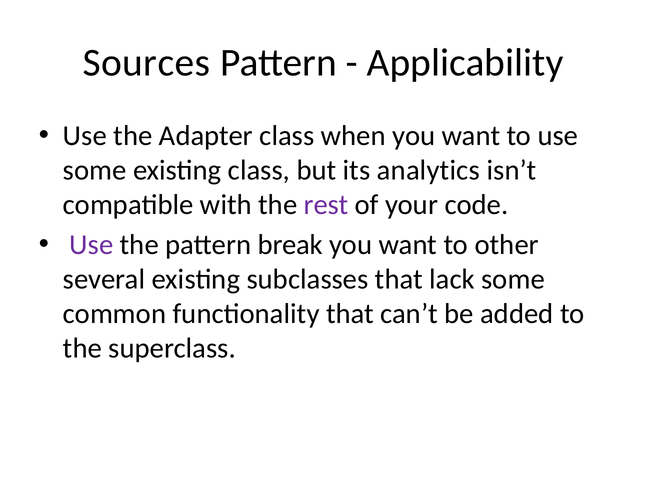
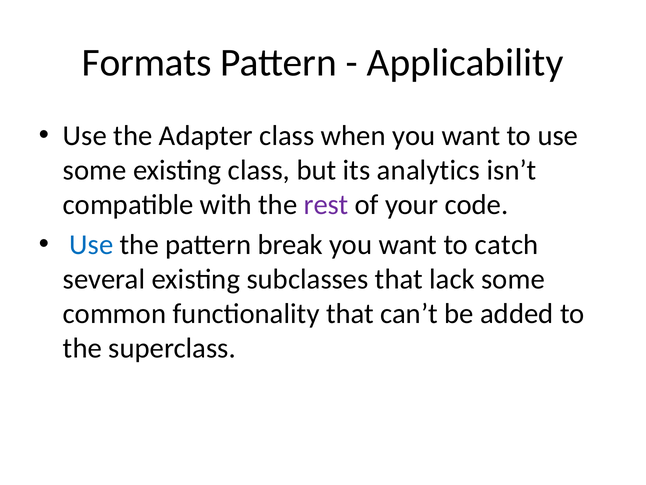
Sources: Sources -> Formats
Use at (91, 245) colour: purple -> blue
other: other -> catch
